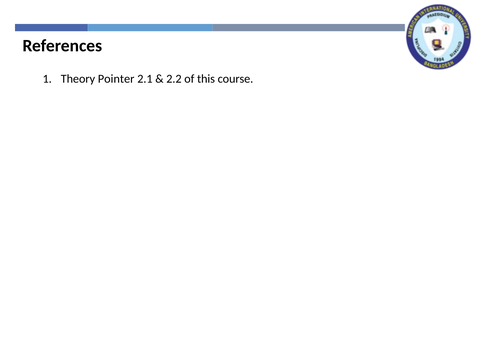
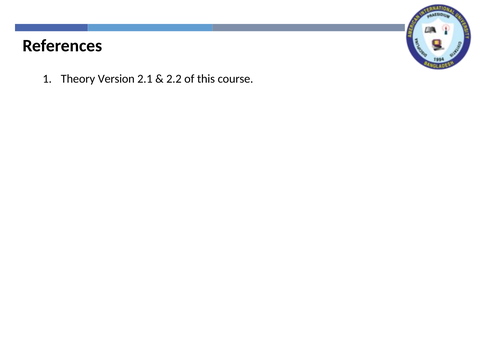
Pointer: Pointer -> Version
